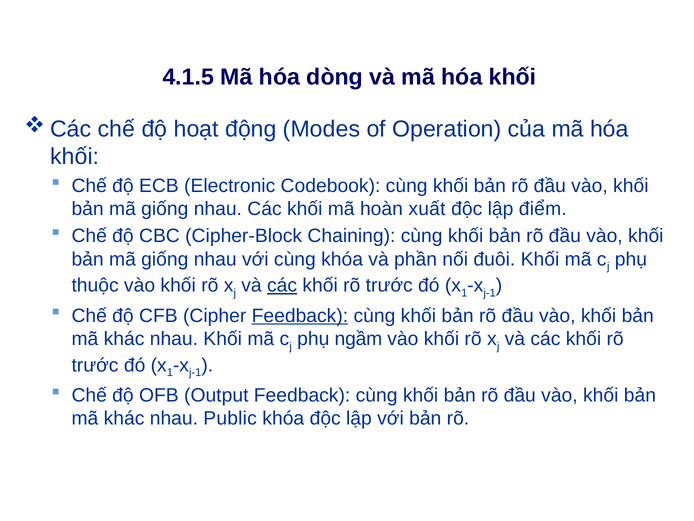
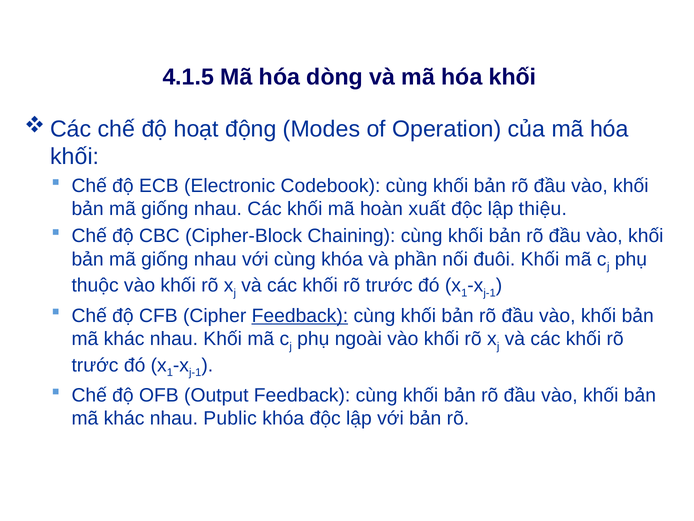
điểm: điểm -> thiệu
các at (282, 285) underline: present -> none
ngầm: ngầm -> ngoài
